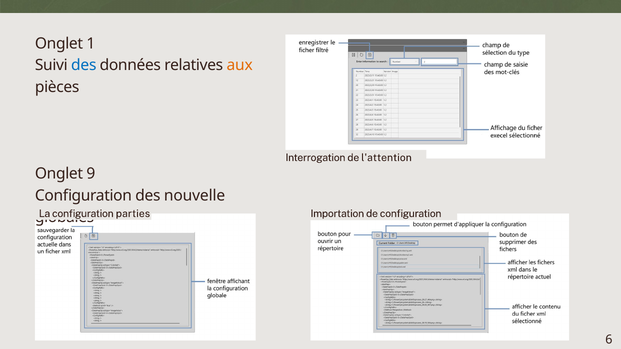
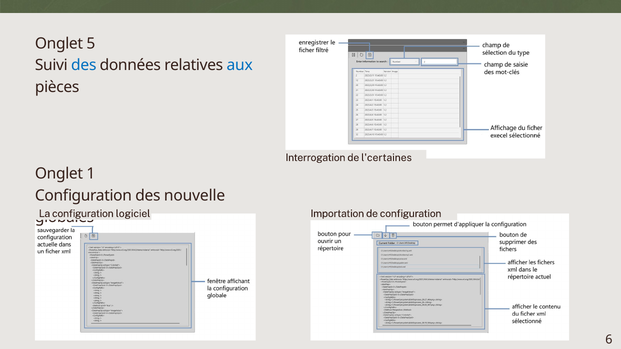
1: 1 -> 5
aux colour: orange -> blue
l'attention: l'attention -> l'certaines
9: 9 -> 1
parties: parties -> logiciel
